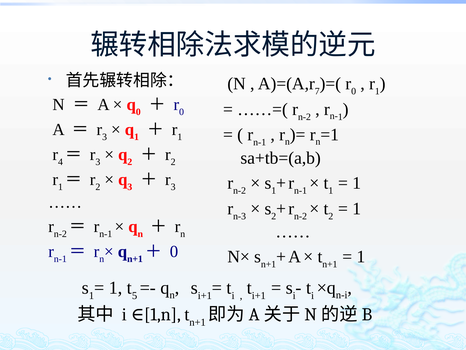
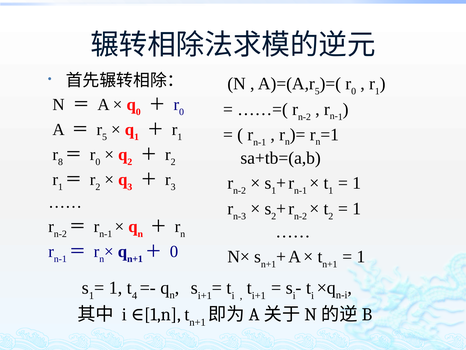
7 at (317, 91): 7 -> 5
3 at (105, 137): 3 -> 5
4: 4 -> 8
3 at (98, 162): 3 -> 0
5: 5 -> 4
